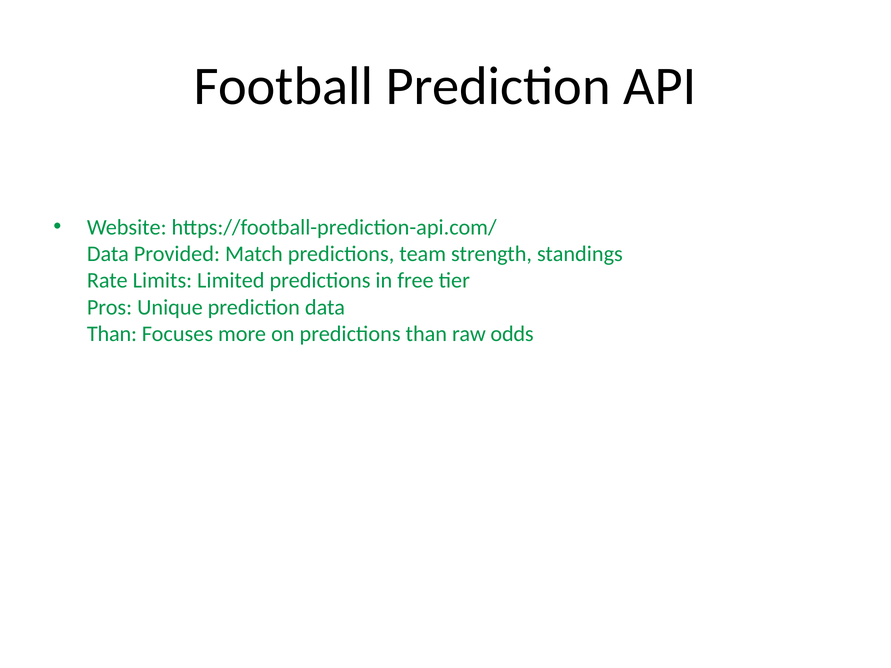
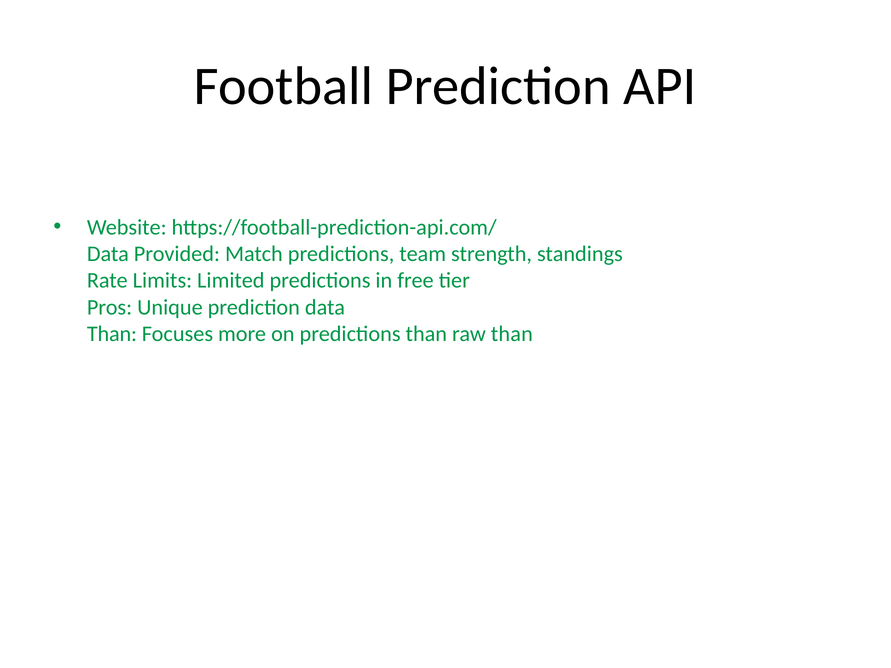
raw odds: odds -> than
